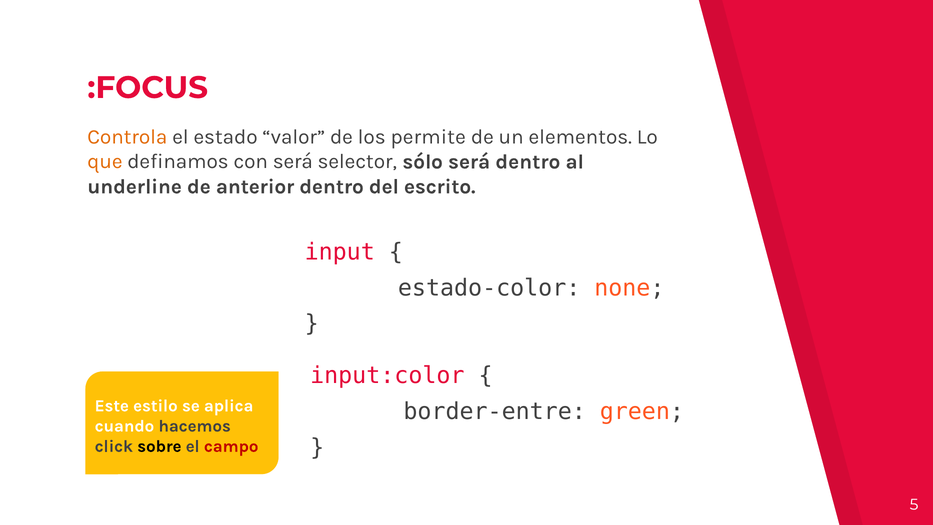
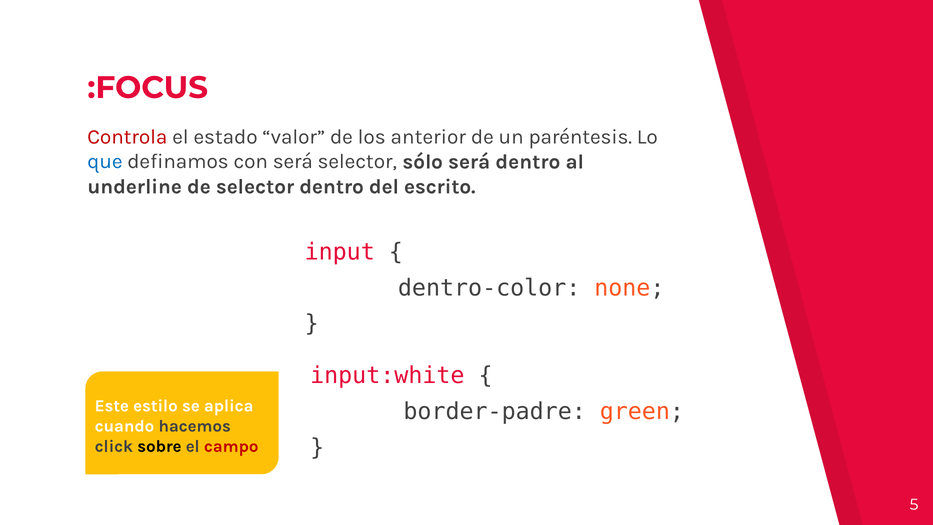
Controla colour: orange -> red
permite: permite -> anterior
elementos: elementos -> paréntesis
que colour: orange -> blue
de anterior: anterior -> selector
estado-color: estado-color -> dentro-color
input:color: input:color -> input:white
border-entre: border-entre -> border-padre
